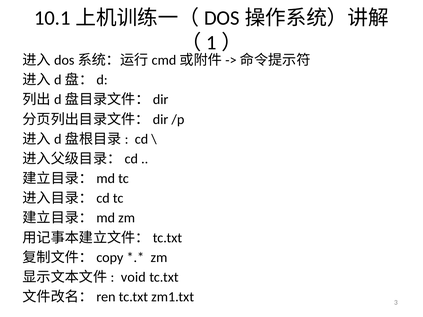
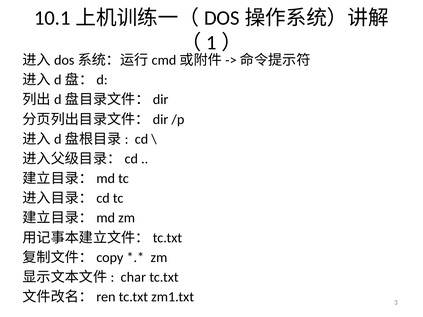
void: void -> char
